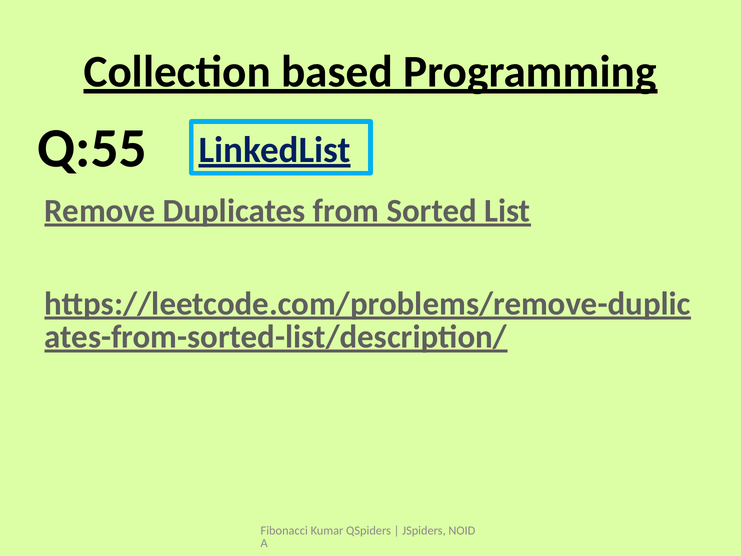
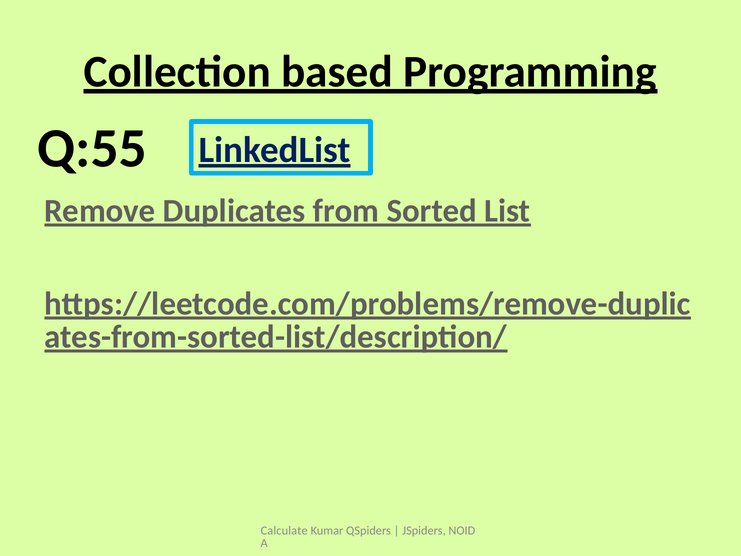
Fibonacci: Fibonacci -> Calculate
